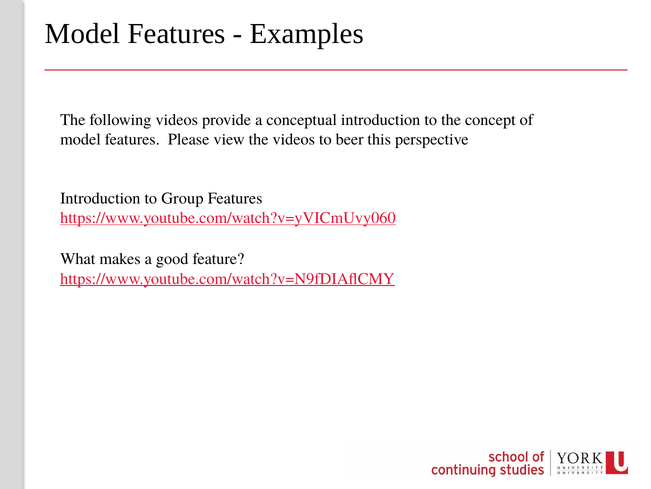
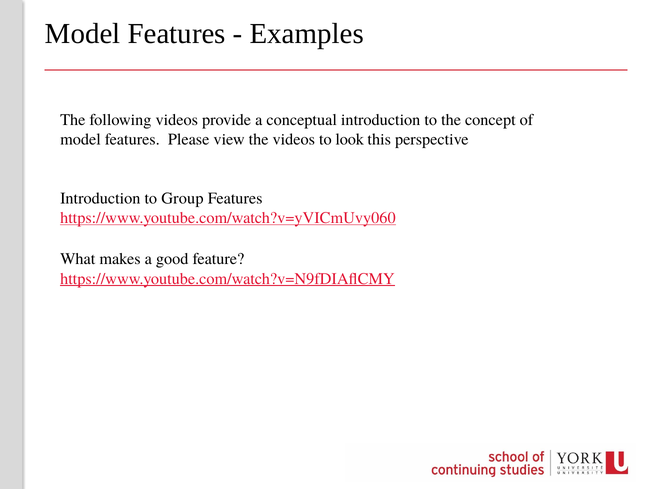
beer: beer -> look
